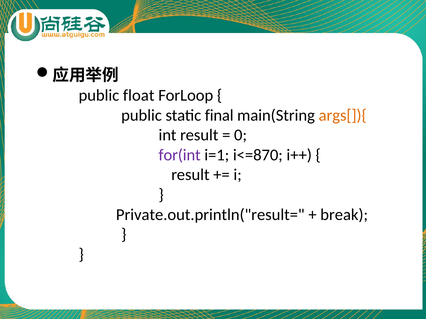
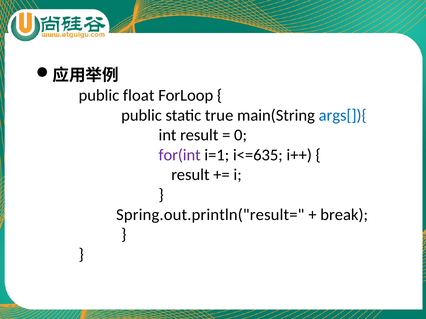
final: final -> true
args[]){ colour: orange -> blue
i<=870: i<=870 -> i<=635
Private.out.println("result=: Private.out.println("result= -> Spring.out.println("result=
